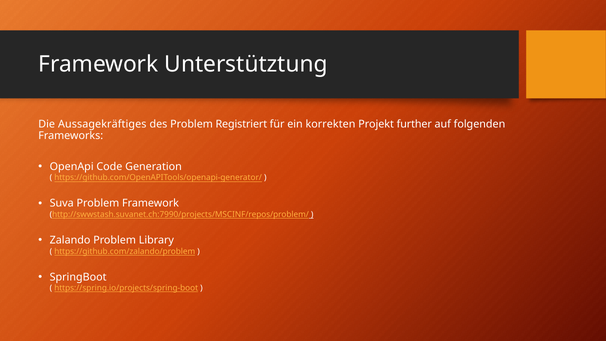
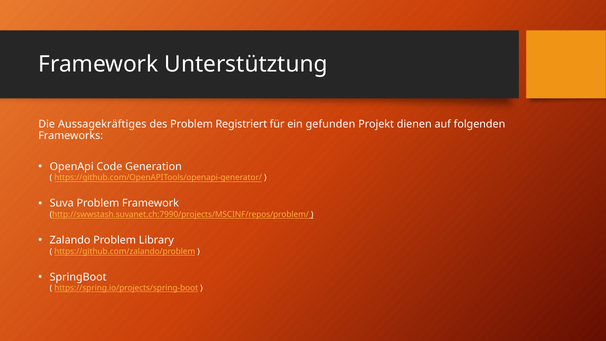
korrekten: korrekten -> gefunden
further: further -> dienen
